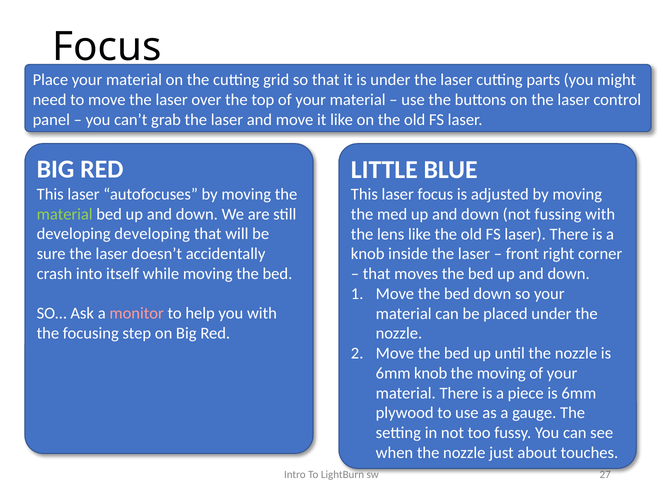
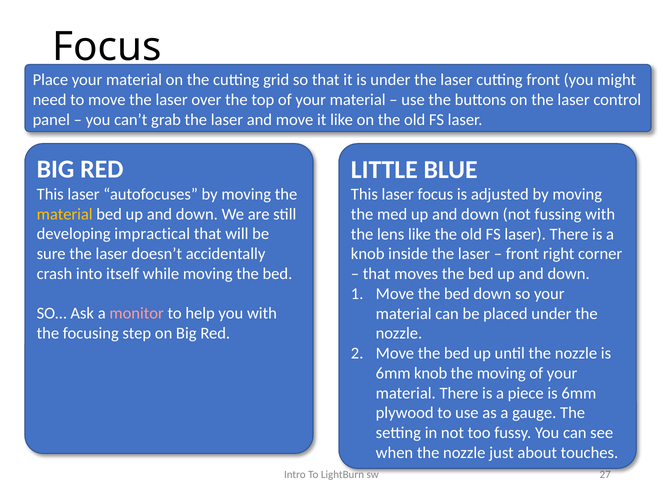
cutting parts: parts -> front
material at (65, 214) colour: light green -> yellow
developing developing: developing -> impractical
